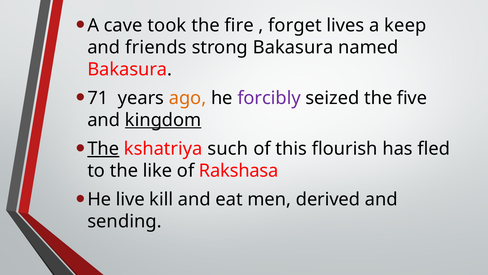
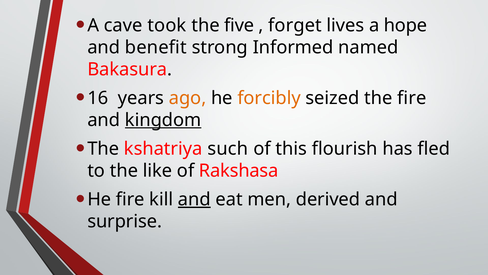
fire: fire -> five
keep: keep -> hope
friends: friends -> benefit
strong Bakasura: Bakasura -> Informed
71: 71 -> 16
forcibly colour: purple -> orange
the five: five -> fire
The at (103, 148) underline: present -> none
He live: live -> fire
and at (194, 199) underline: none -> present
sending: sending -> surprise
